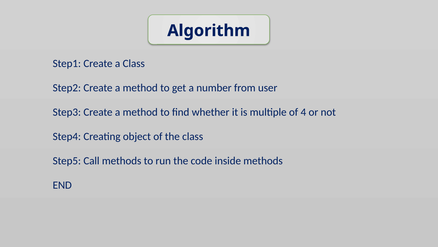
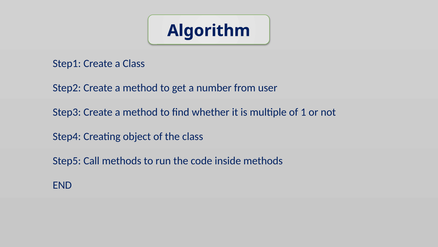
4: 4 -> 1
